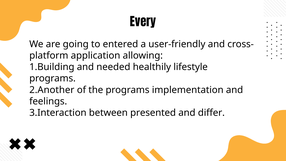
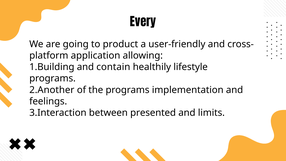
entered: entered -> product
needed: needed -> contain
differ: differ -> limits
